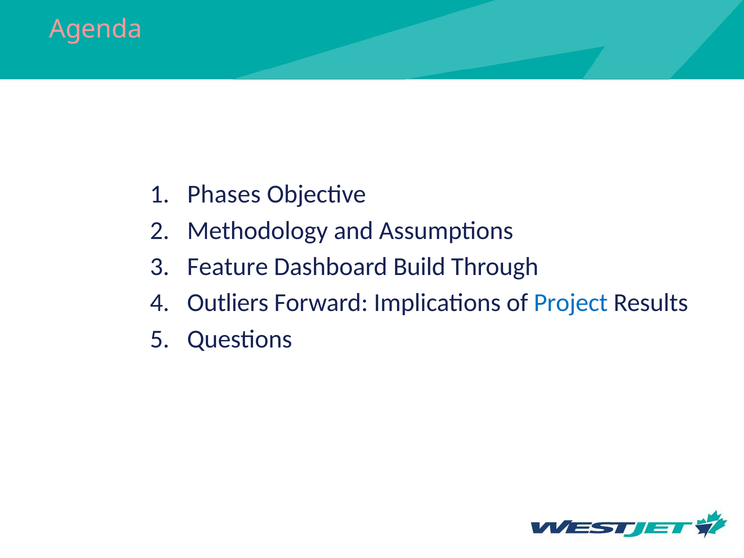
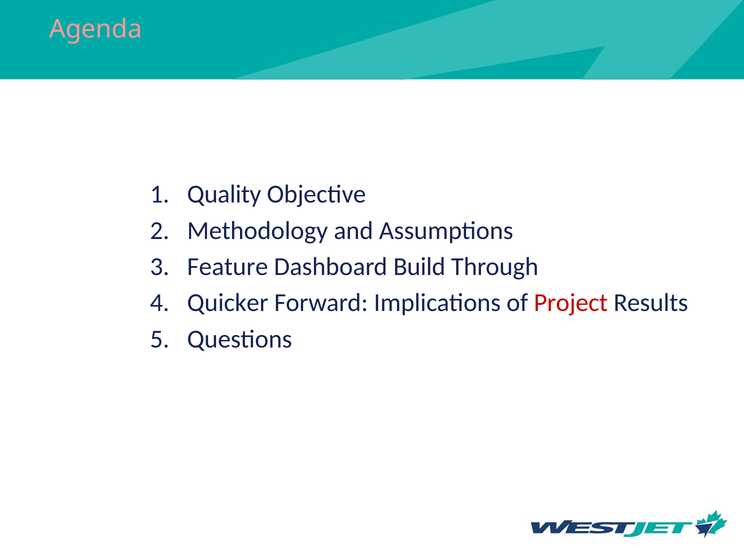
Phases: Phases -> Quality
Outliers: Outliers -> Quicker
Project colour: blue -> red
